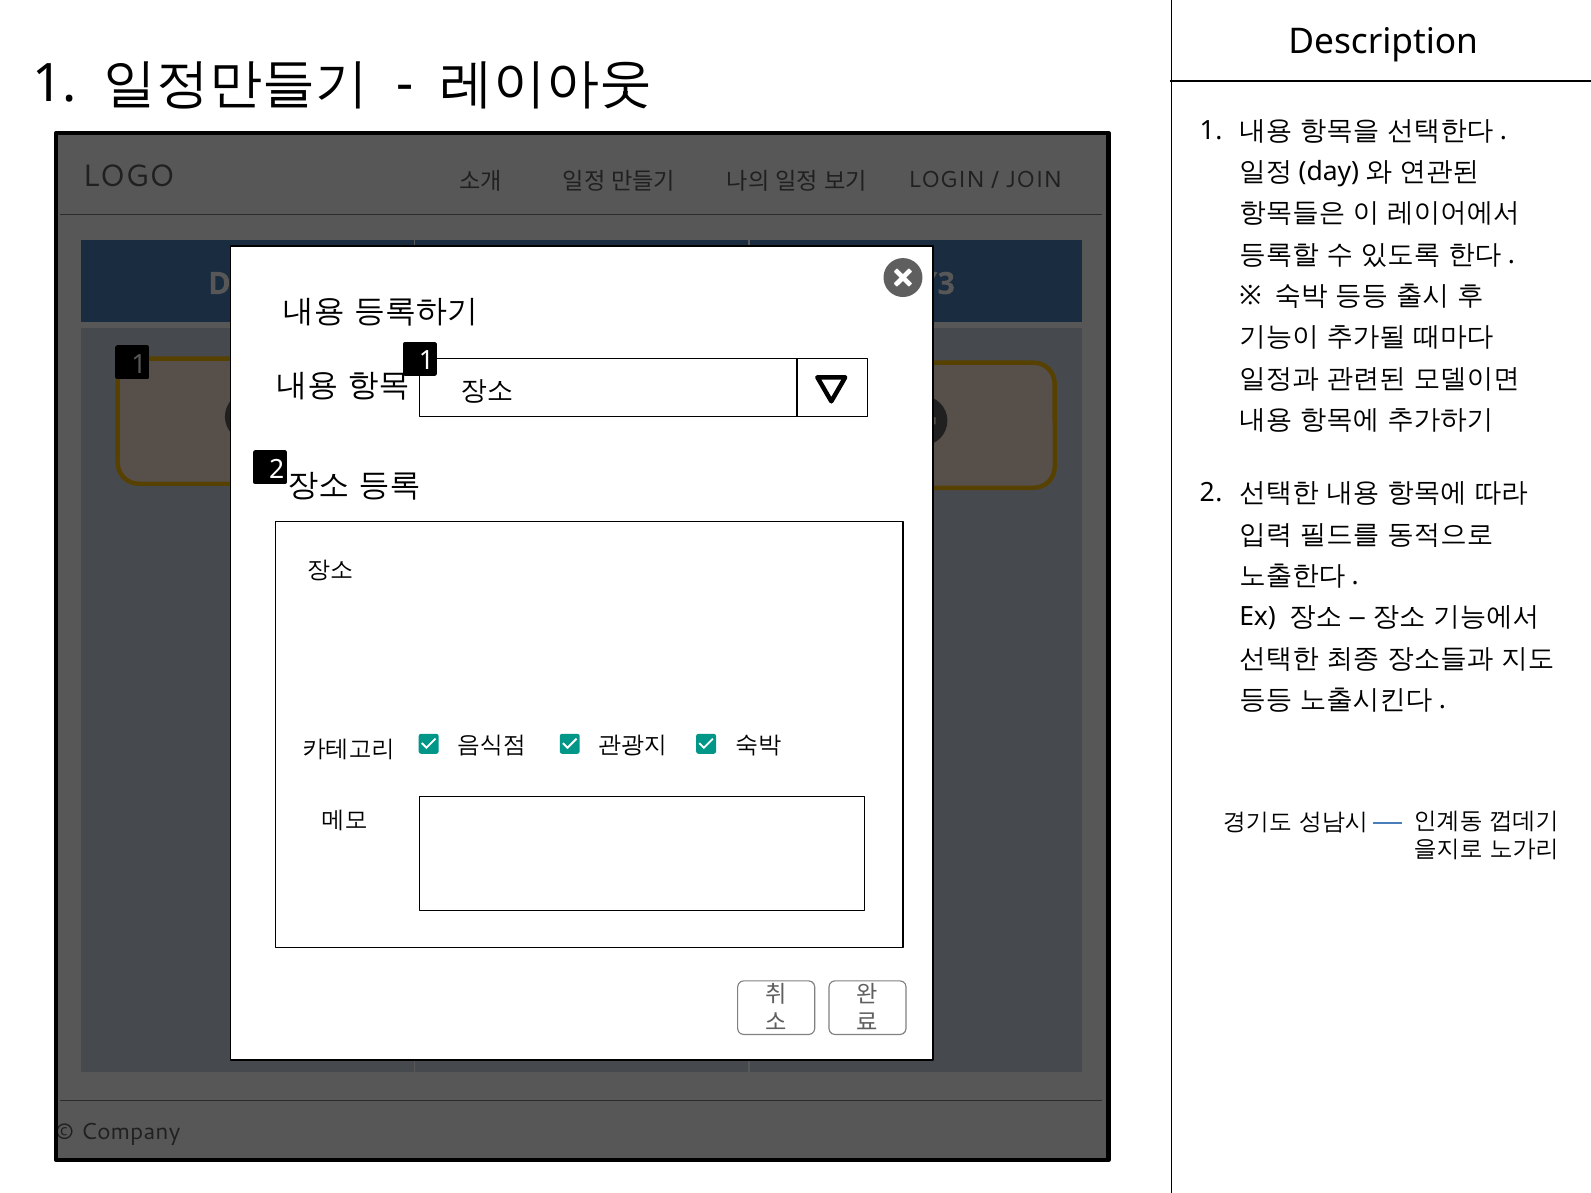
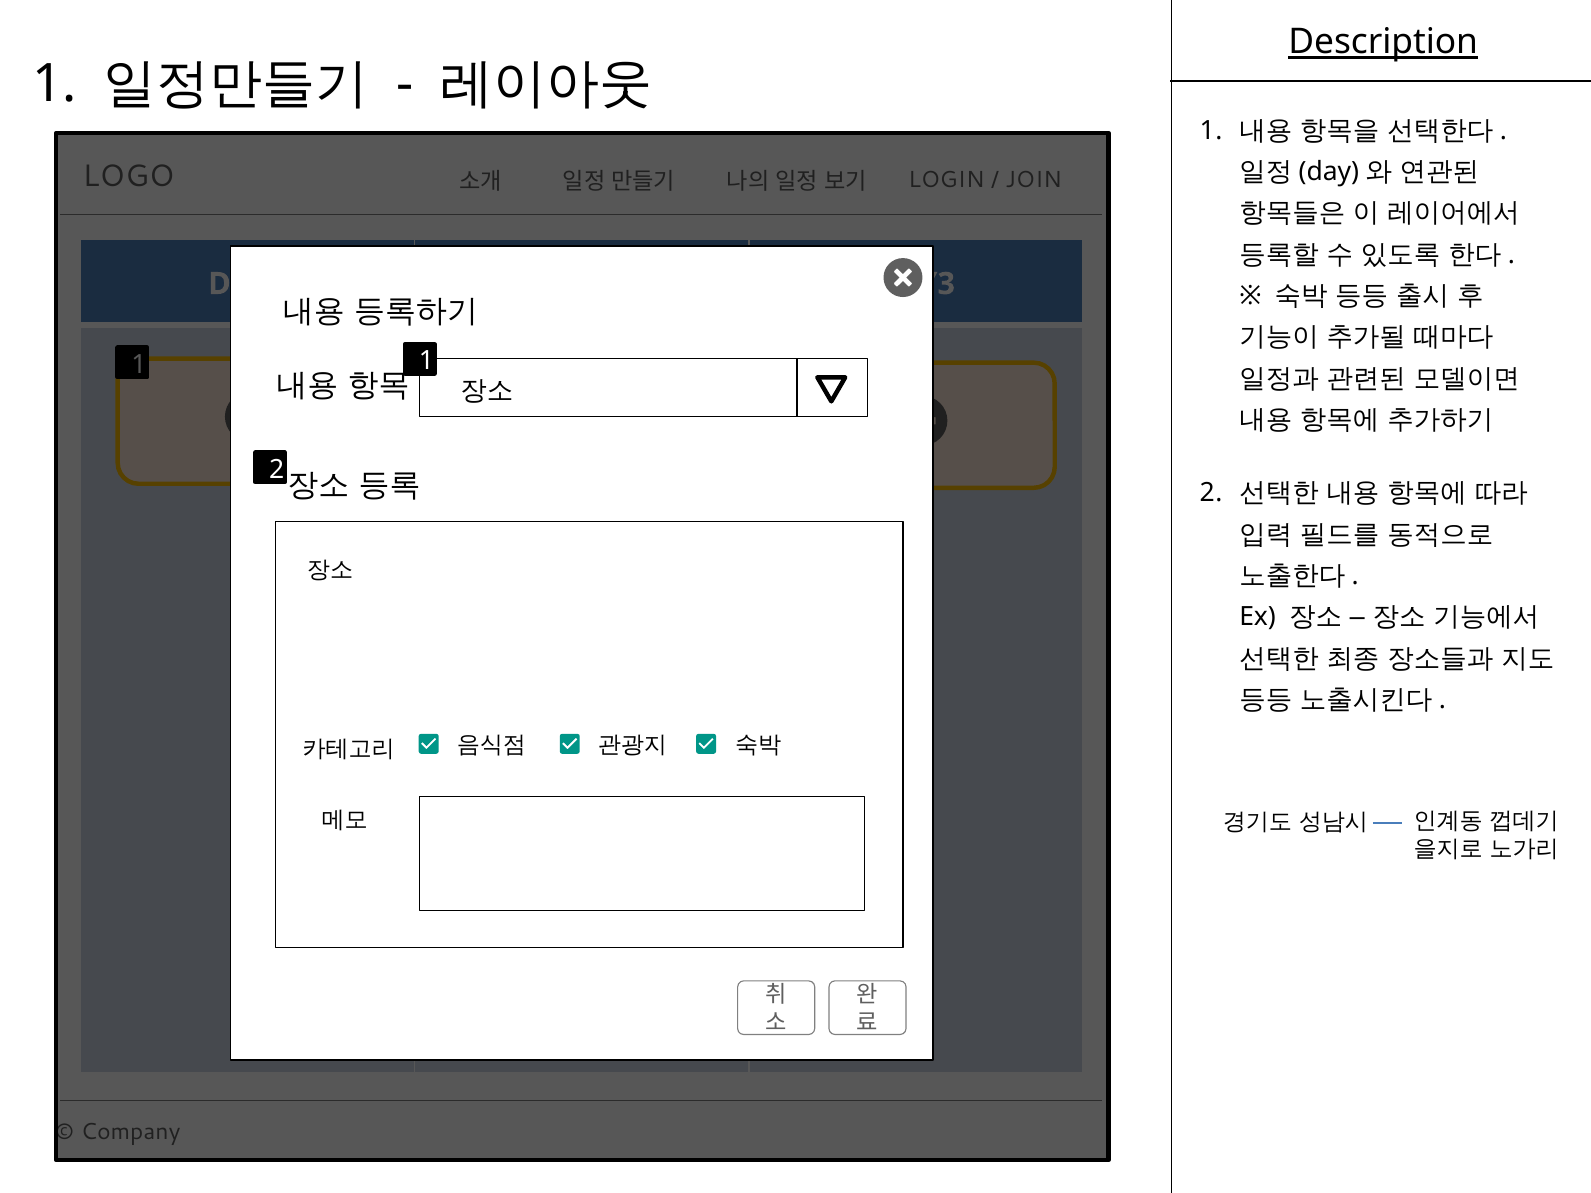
Description underline: none -> present
